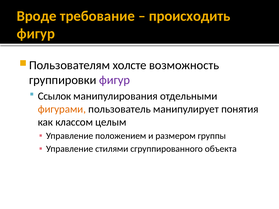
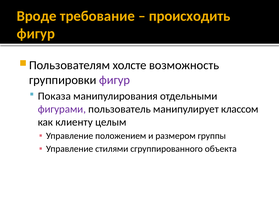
Ссылок: Ссылок -> Показа
фигурами colour: orange -> purple
понятия: понятия -> классом
классом: классом -> клиенту
